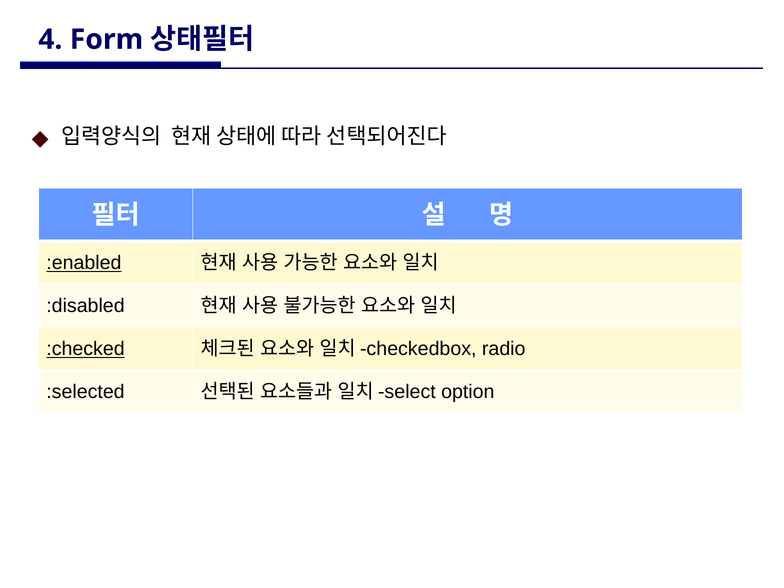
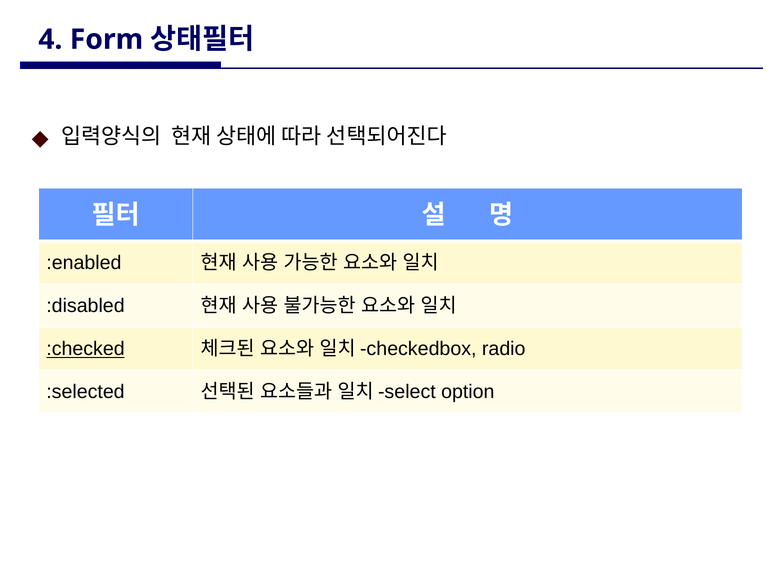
:enabled underline: present -> none
